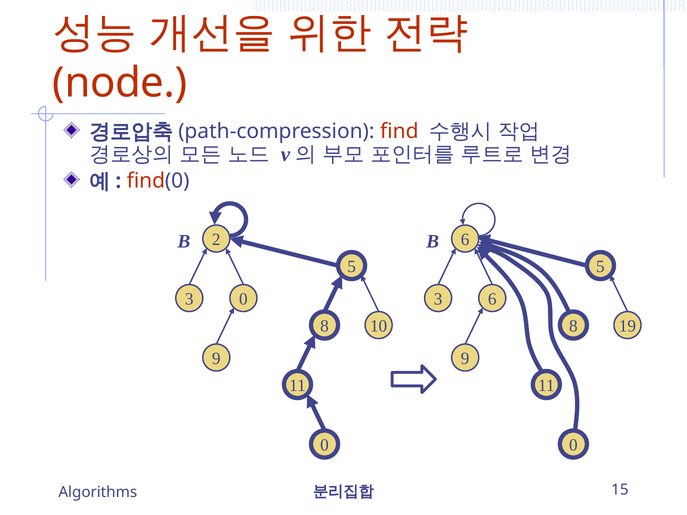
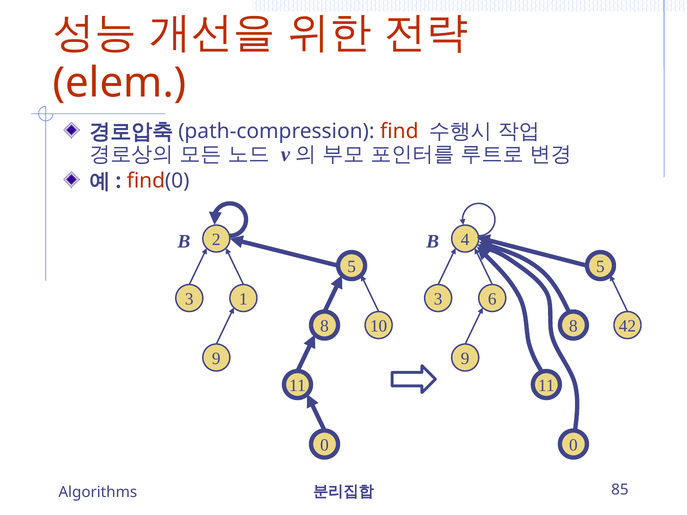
node: node -> elem
B 6: 6 -> 4
3 0: 0 -> 1
19: 19 -> 42
15: 15 -> 85
